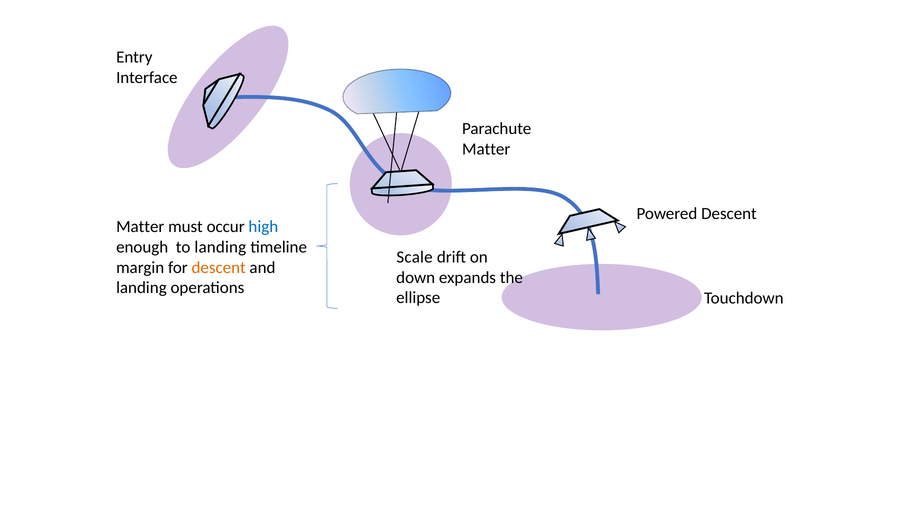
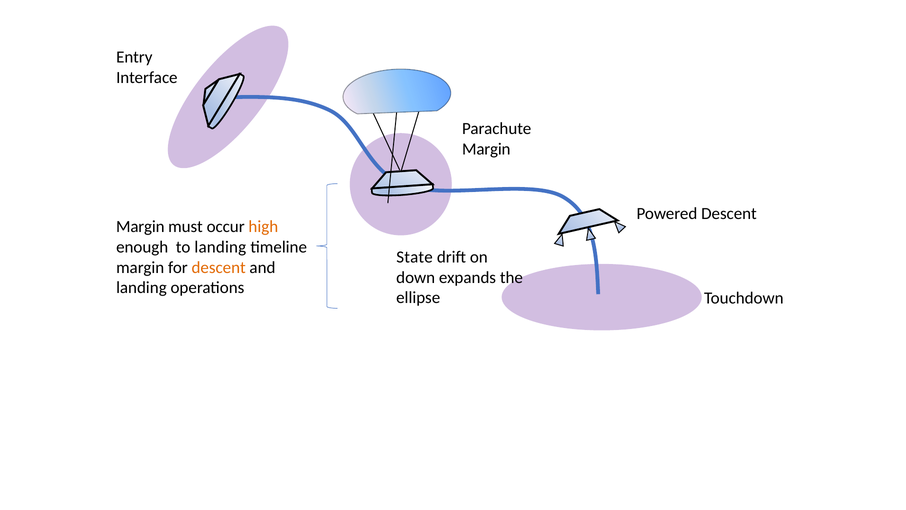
Matter at (486, 149): Matter -> Margin
Matter at (140, 227): Matter -> Margin
high colour: blue -> orange
Scale: Scale -> State
